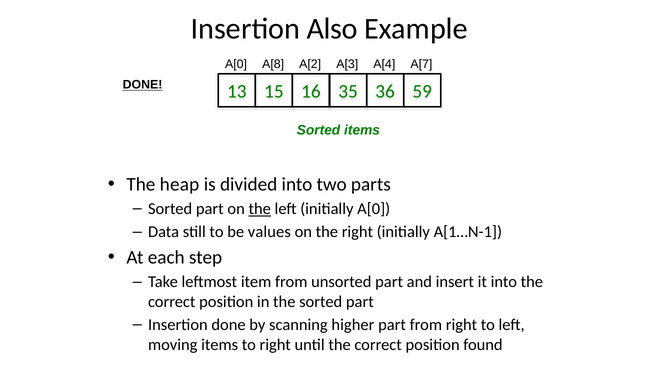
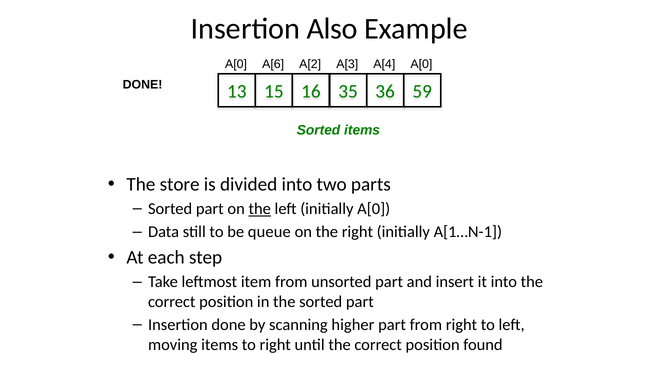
A[8: A[8 -> A[6
A[7 at (421, 64): A[7 -> A[0
DONE at (143, 85) underline: present -> none
heap: heap -> store
values: values -> queue
